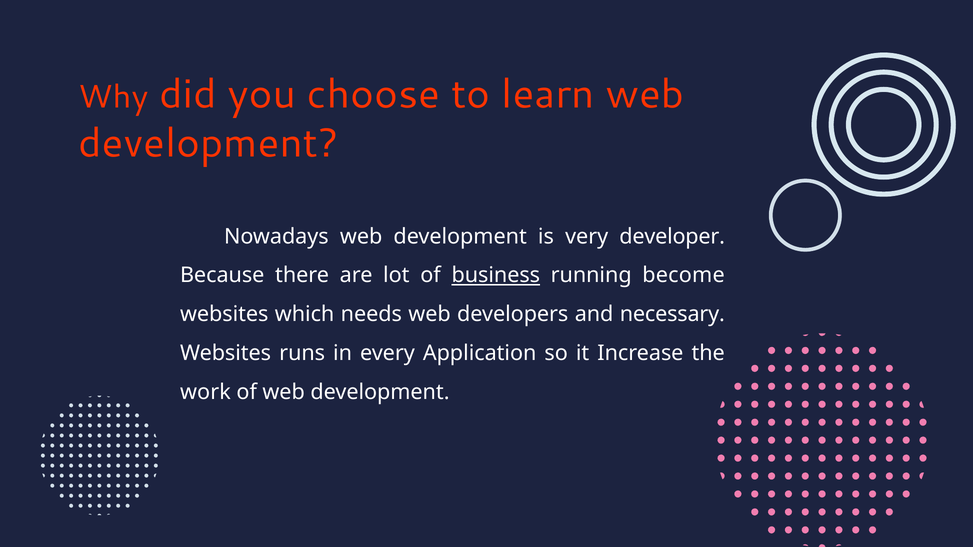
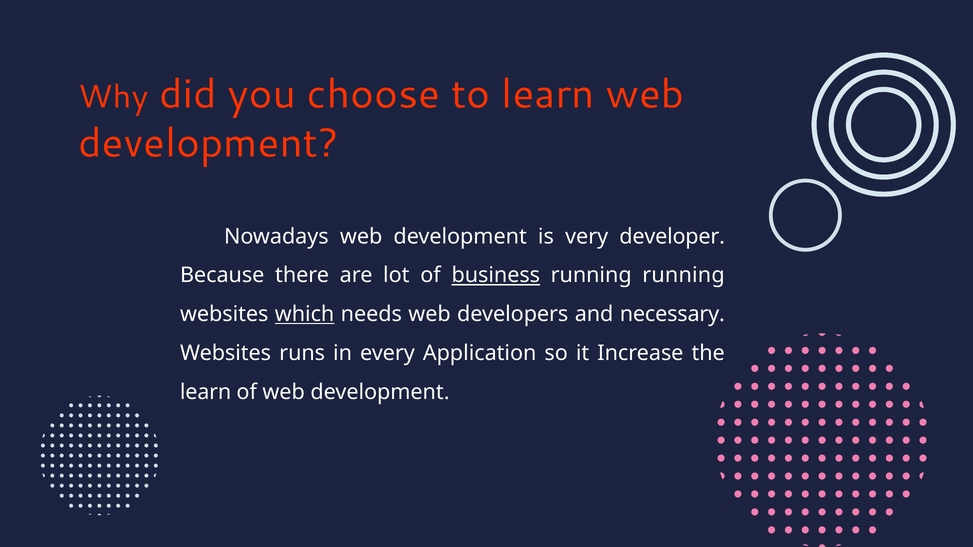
running become: become -> running
which underline: none -> present
work at (205, 392): work -> learn
